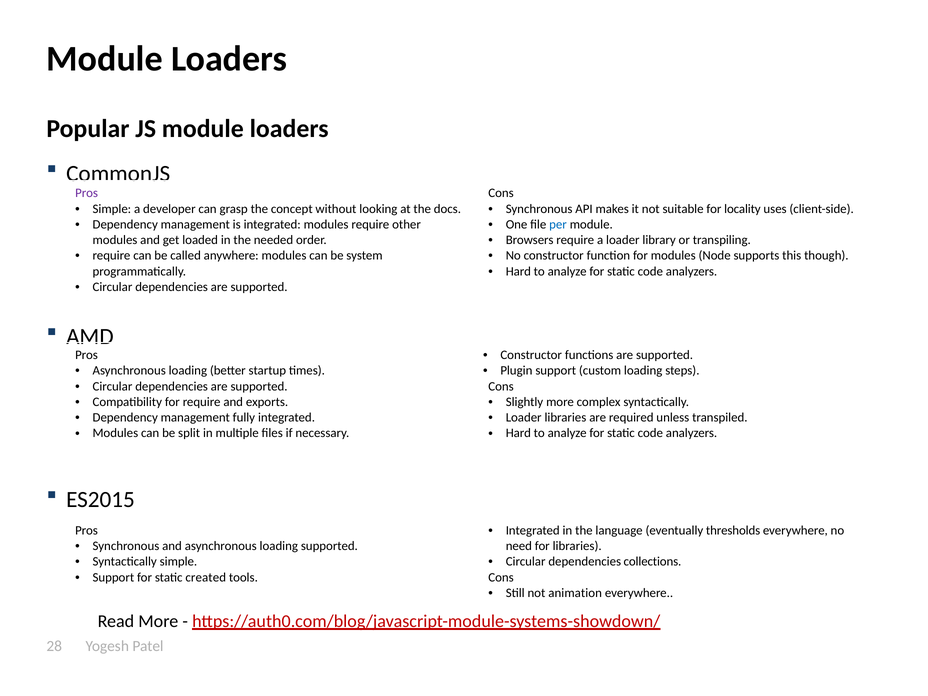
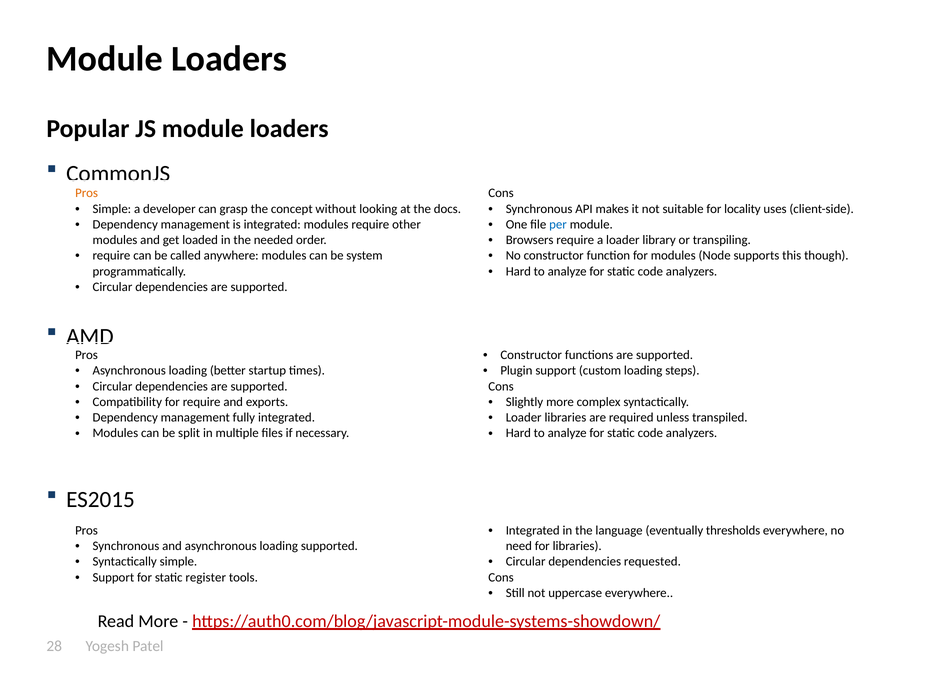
Pros at (87, 193) colour: purple -> orange
collections: collections -> requested
created: created -> register
animation: animation -> uppercase
